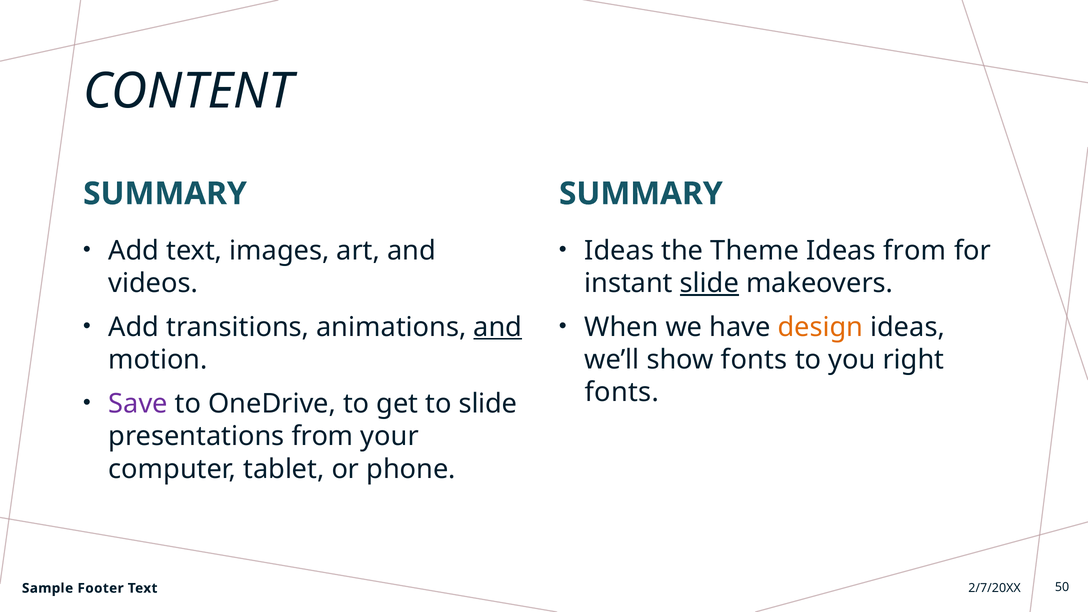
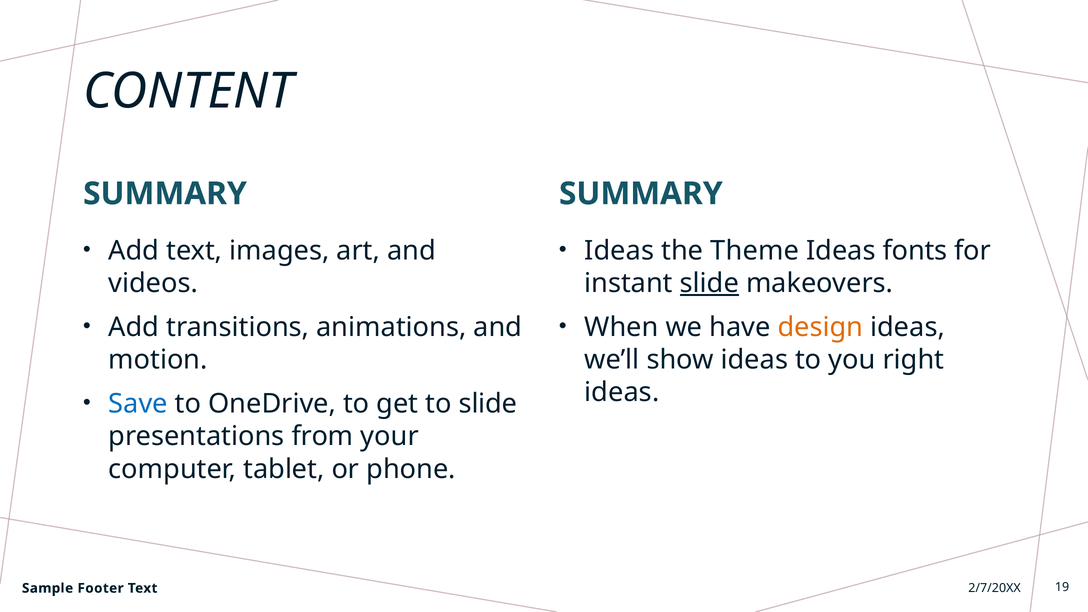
Ideas from: from -> fonts
and at (498, 327) underline: present -> none
show fonts: fonts -> ideas
fonts at (622, 392): fonts -> ideas
Save colour: purple -> blue
50: 50 -> 19
